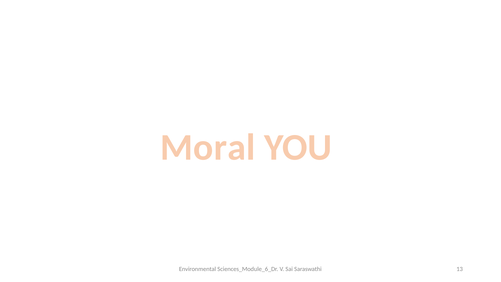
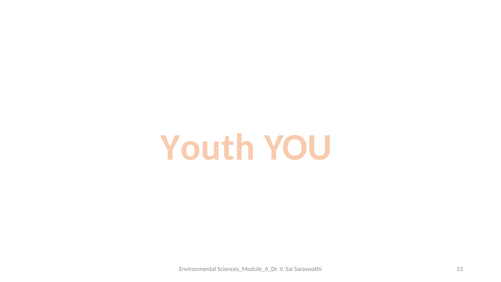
Moral: Moral -> Youth
